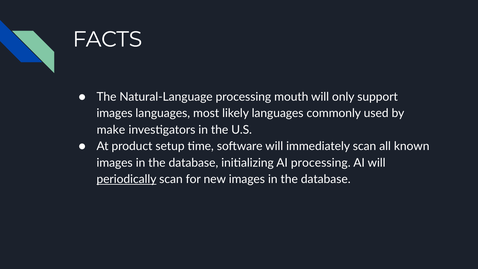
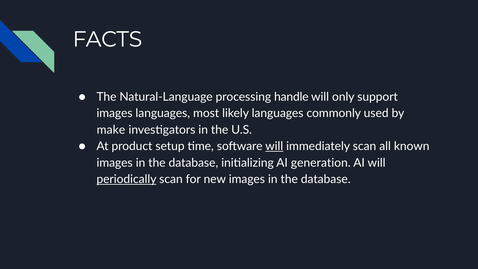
mouth: mouth -> handle
will at (274, 146) underline: none -> present
AI processing: processing -> generation
